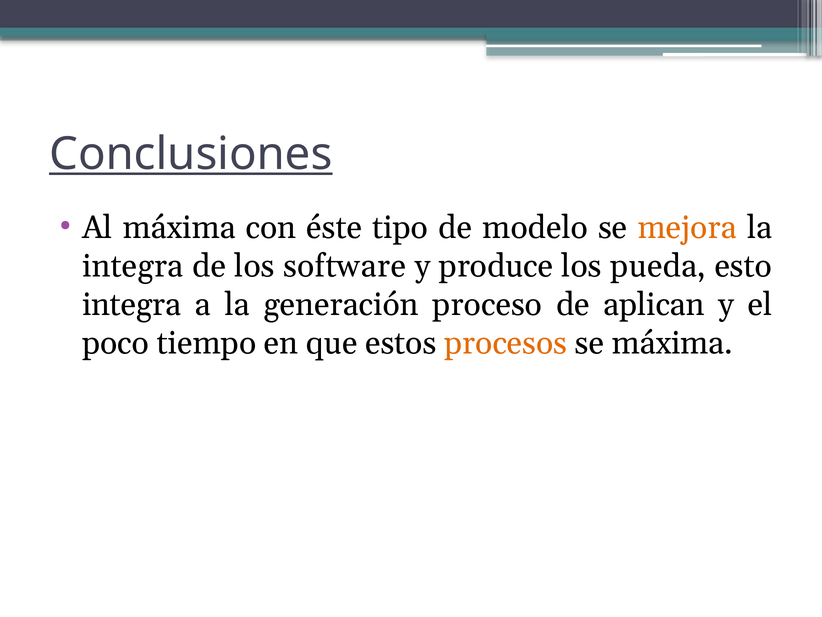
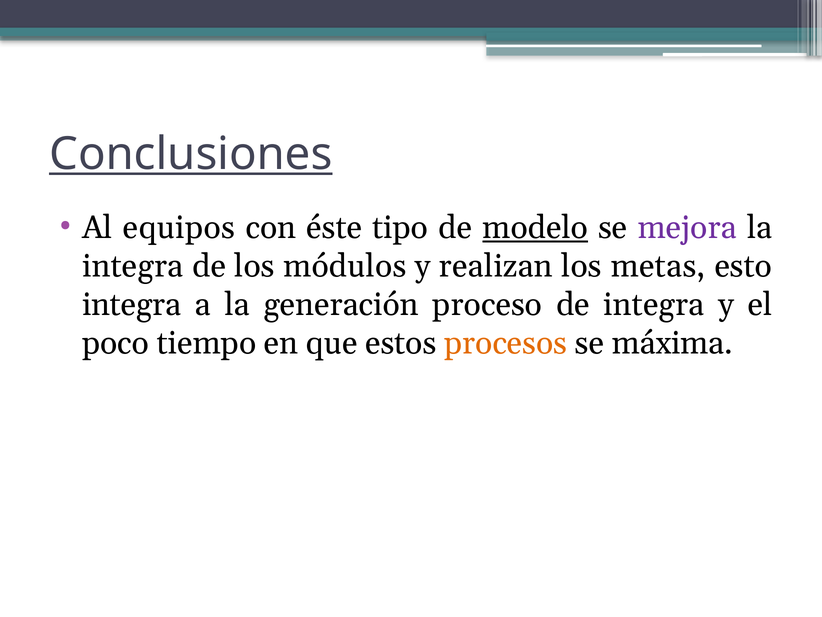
Al máxima: máxima -> equipos
modelo underline: none -> present
mejora colour: orange -> purple
software: software -> módulos
produce: produce -> realizan
pueda: pueda -> metas
de aplican: aplican -> integra
